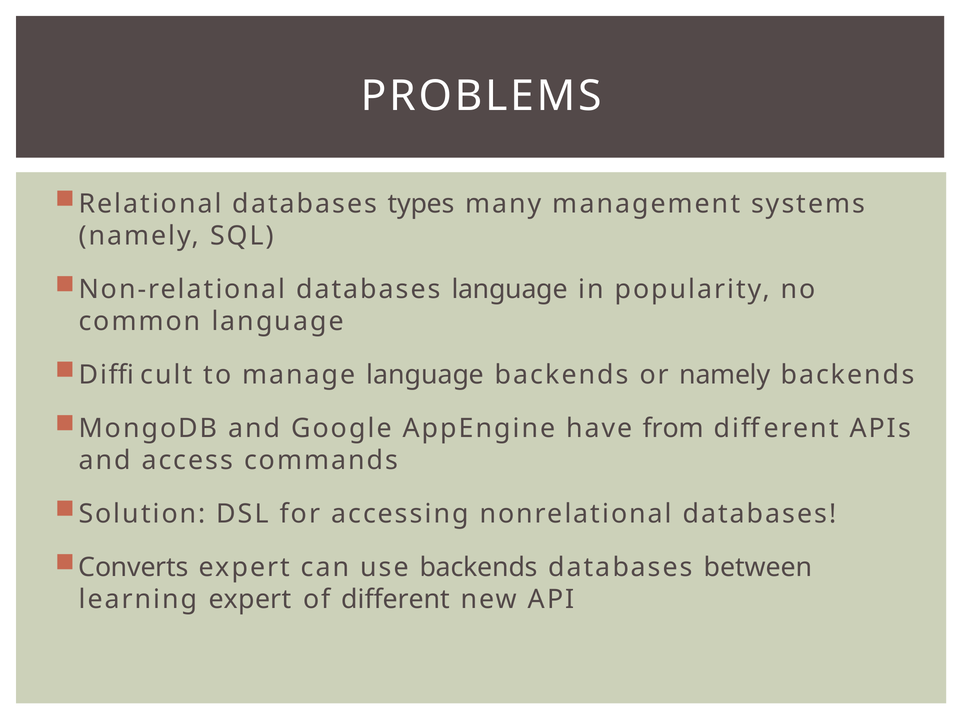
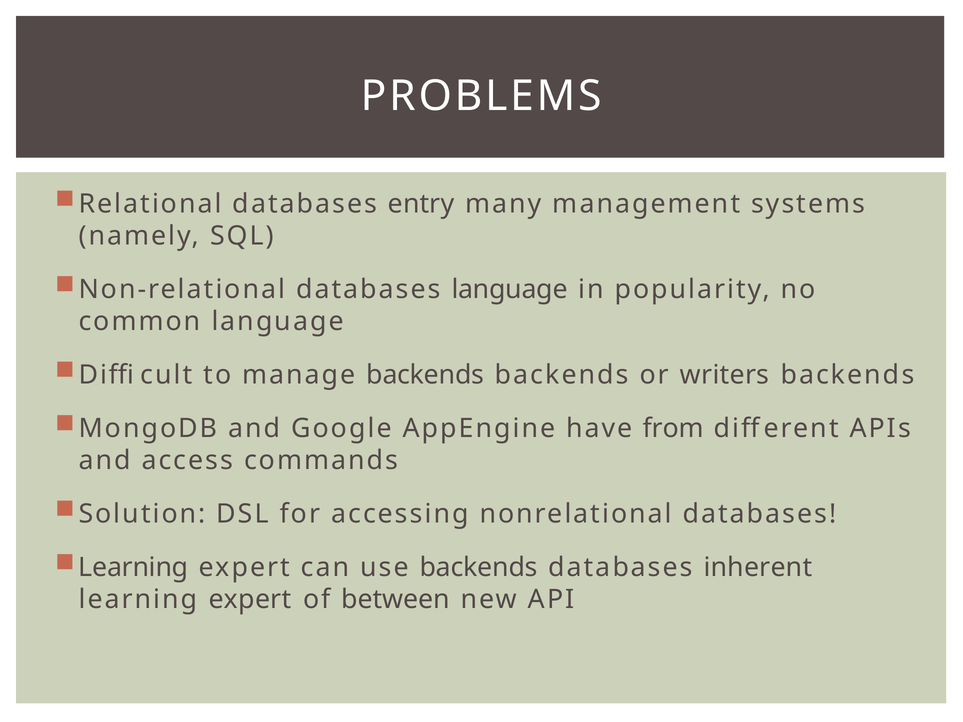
types: types -> entry
manage language: language -> backends
or namely: namely -> writers
Converts at (133, 568): Converts -> Learning
between: between -> inherent
of different: different -> between
